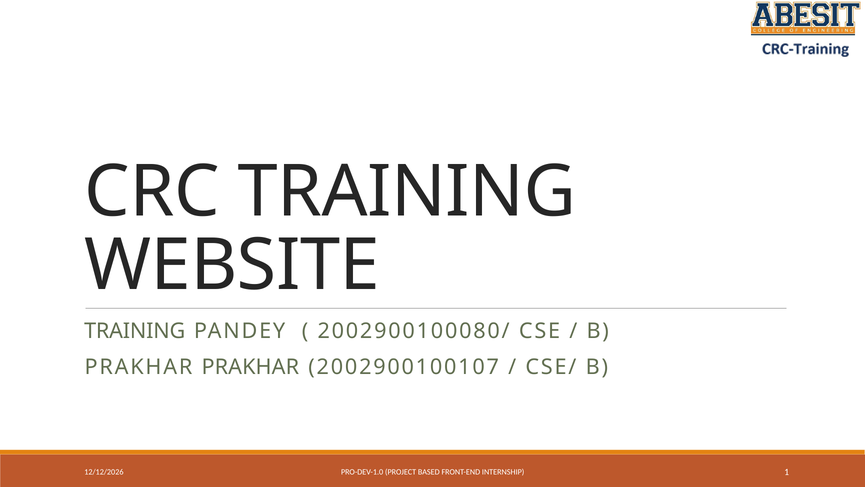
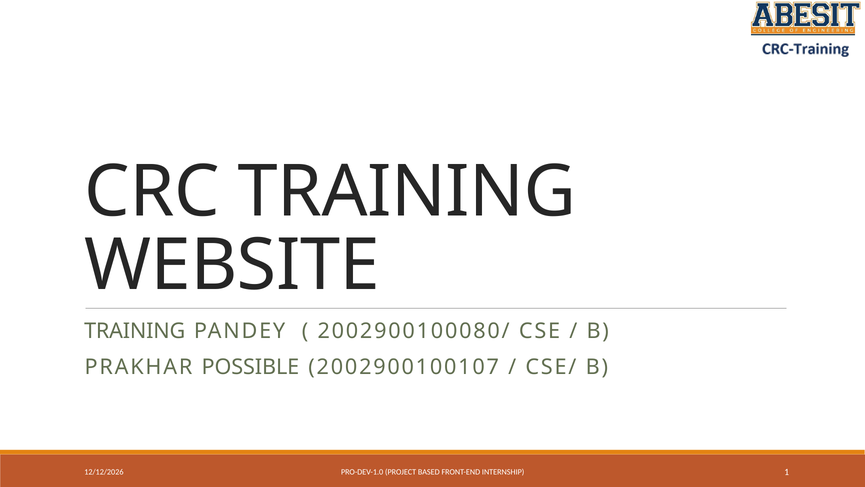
PRAKHAR PRAKHAR: PRAKHAR -> POSSIBLE
